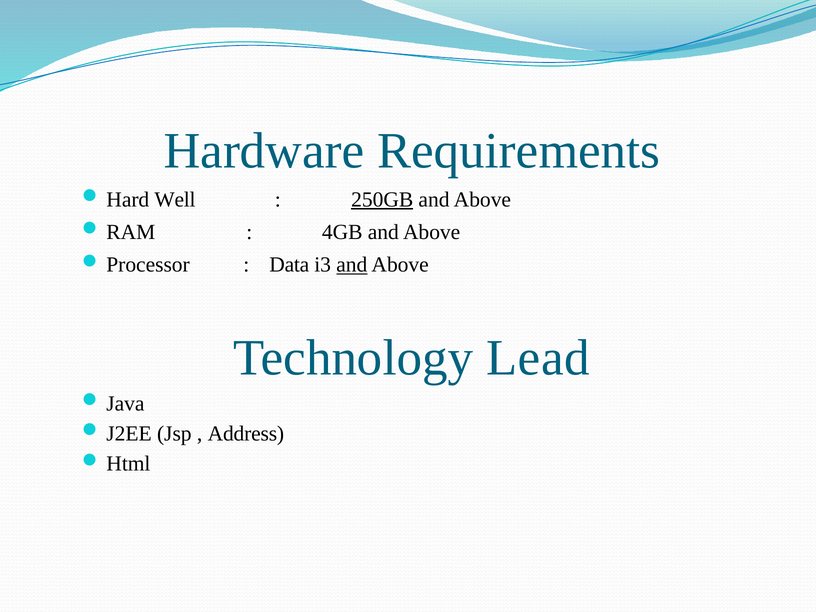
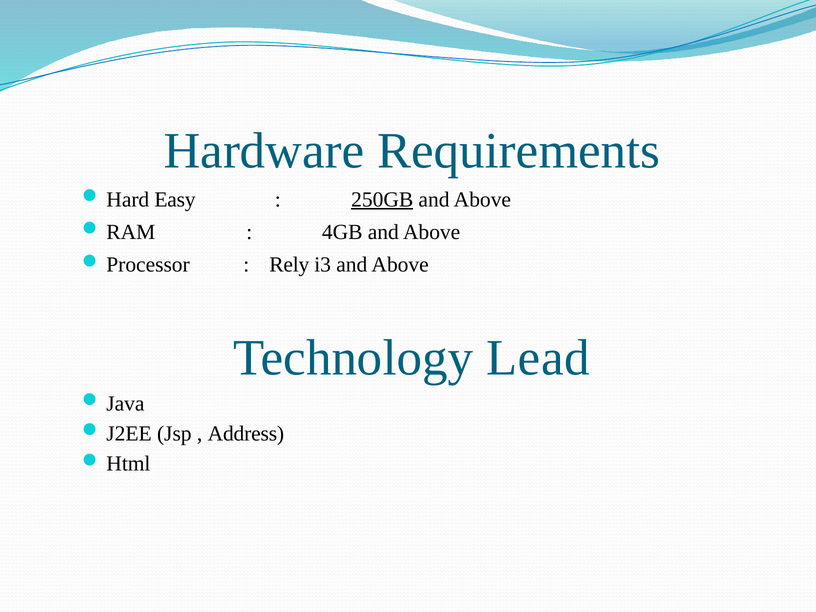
Well: Well -> Easy
Data: Data -> Rely
and at (352, 265) underline: present -> none
